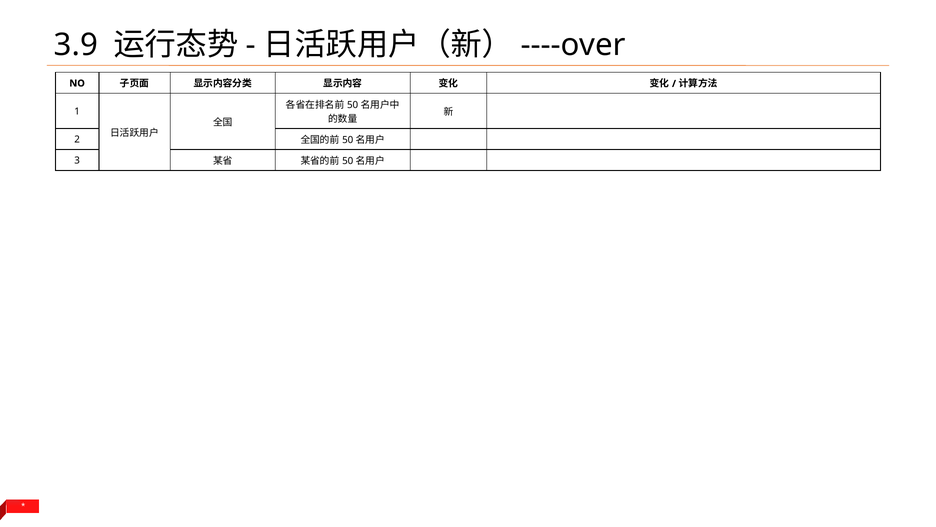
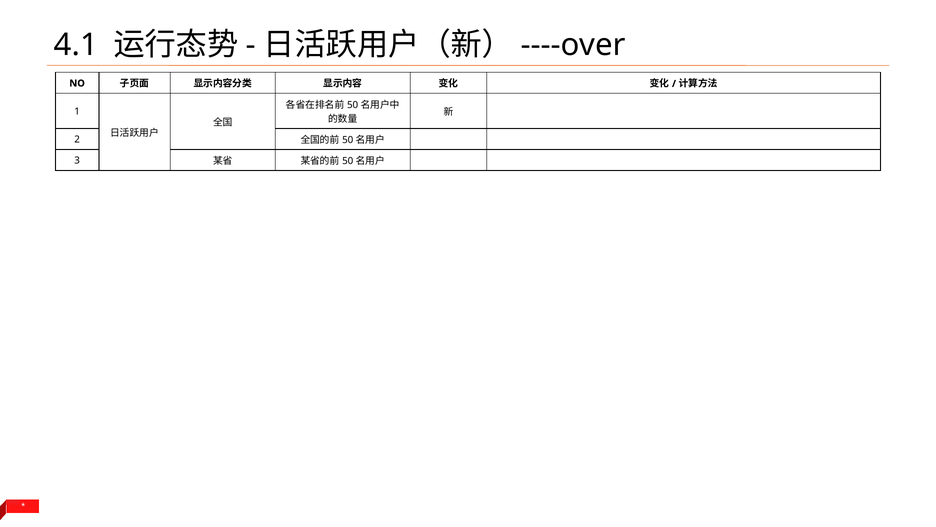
3.9: 3.9 -> 4.1
